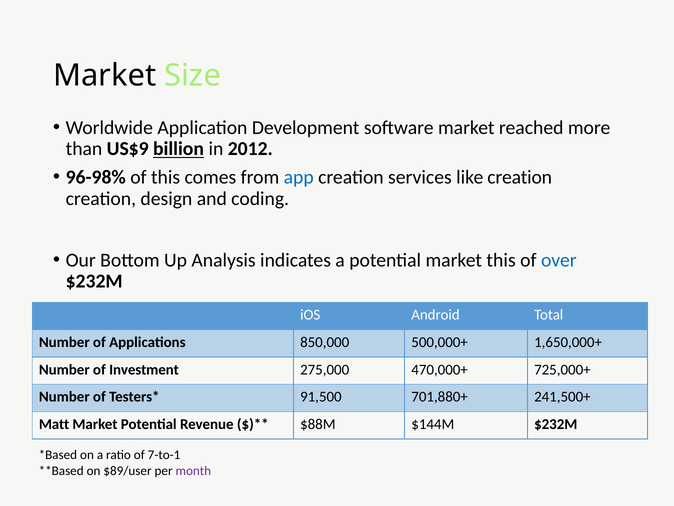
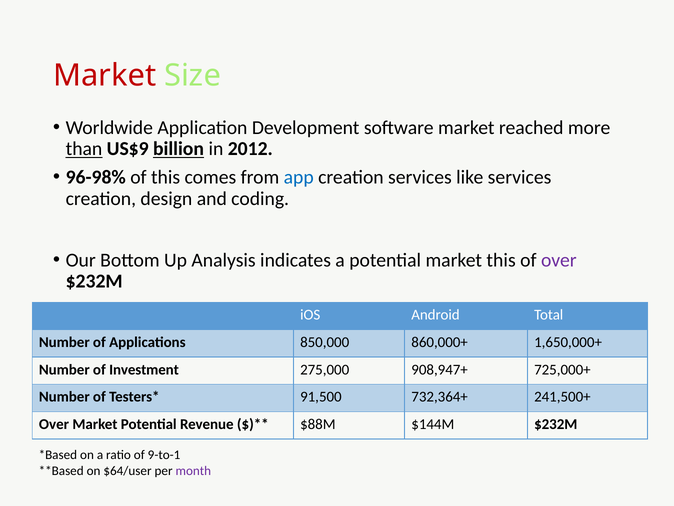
Market at (105, 76) colour: black -> red
than underline: none -> present
like creation: creation -> services
over at (559, 260) colour: blue -> purple
500,000+: 500,000+ -> 860,000+
470,000+: 470,000+ -> 908,947+
701,880+: 701,880+ -> 732,364+
Matt at (54, 424): Matt -> Over
7-to-1: 7-to-1 -> 9-to-1
$89/user: $89/user -> $64/user
